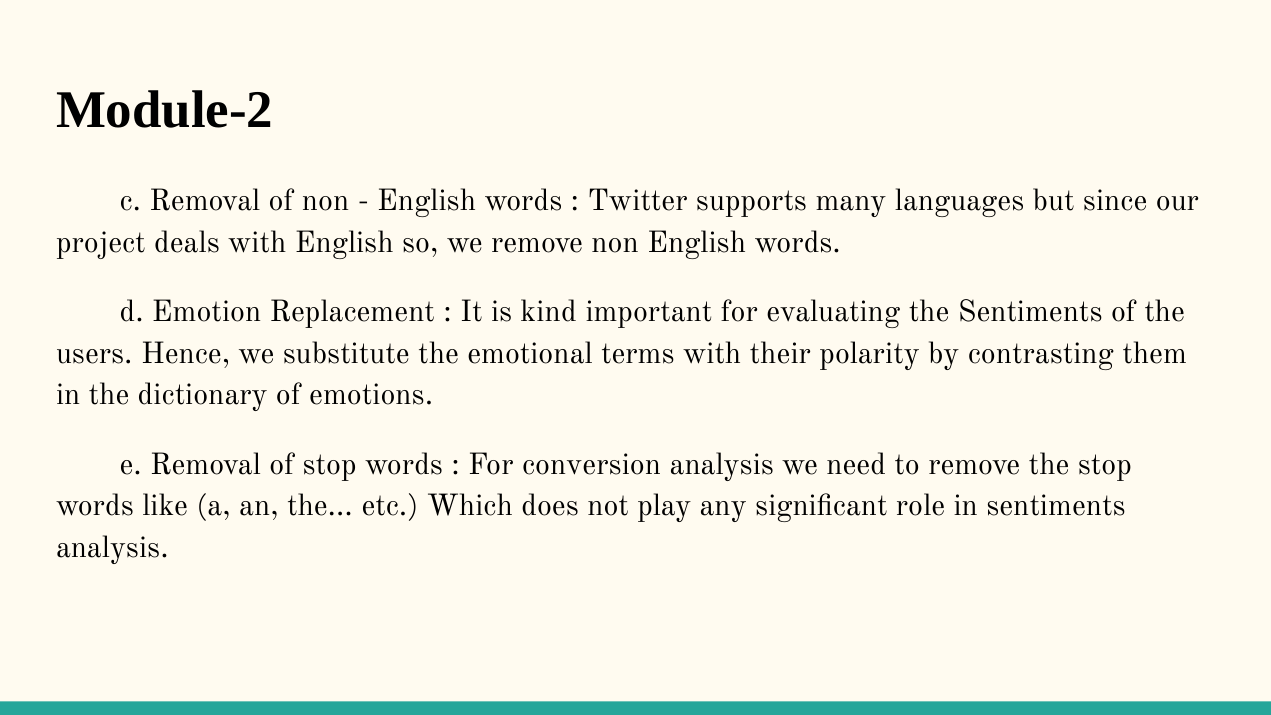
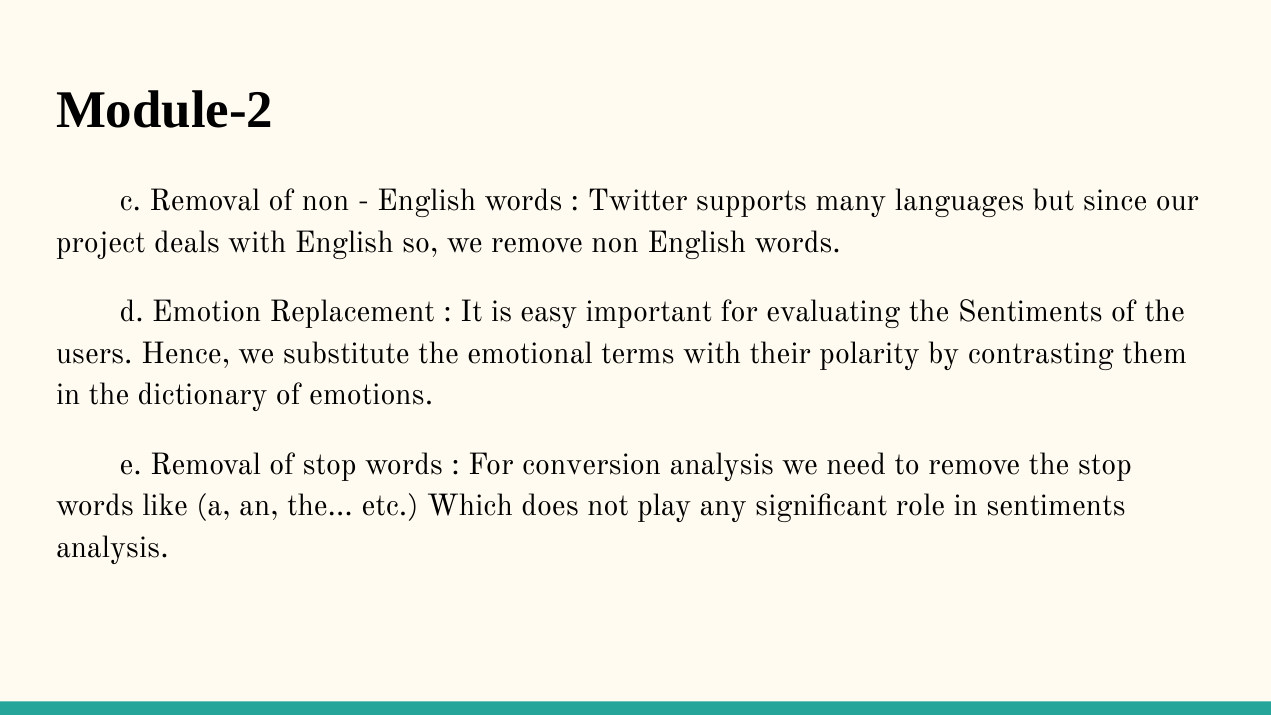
kind: kind -> easy
